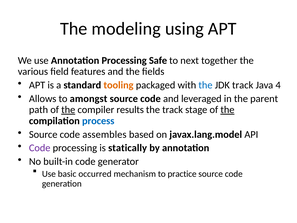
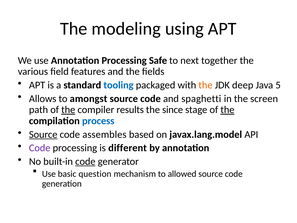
tooling colour: orange -> blue
the at (205, 85) colour: blue -> orange
JDK track: track -> deep
4: 4 -> 5
leveraged: leveraged -> spaghetti
parent: parent -> screen
the track: track -> since
Source at (43, 134) underline: none -> present
statically: statically -> different
code at (85, 161) underline: none -> present
occurred: occurred -> question
practice: practice -> allowed
